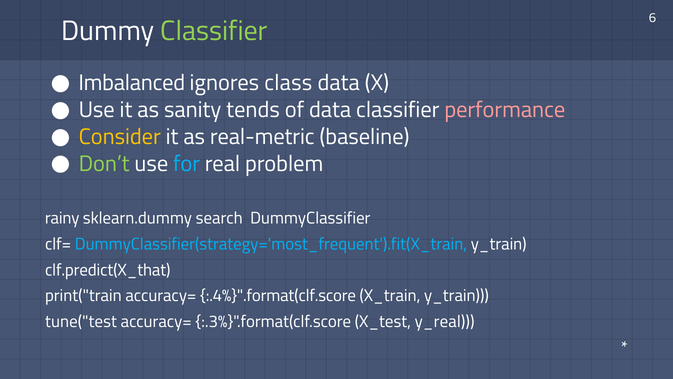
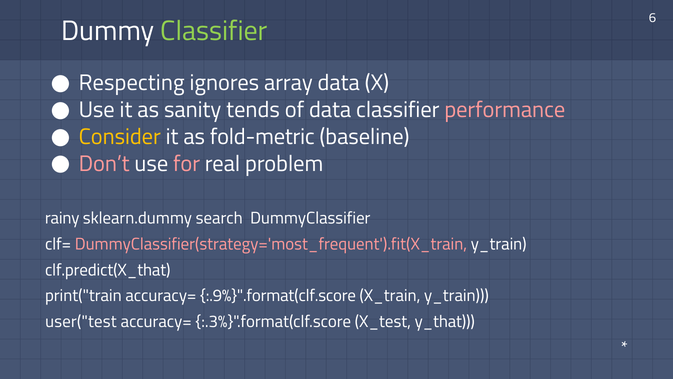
Imbalanced: Imbalanced -> Respecting
class: class -> array
real-metric: real-metric -> fold-metric
Don’t colour: light green -> pink
for colour: light blue -> pink
DummyClassifier(strategy='most_frequent').fit(X_train colour: light blue -> pink
:.4%}".format(clf.score: :.4%}".format(clf.score -> :.9%}".format(clf.score
tune("test: tune("test -> user("test
y_real: y_real -> y_that
